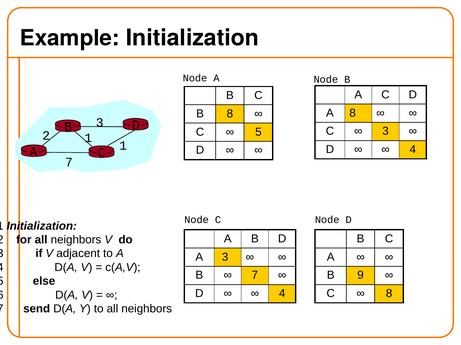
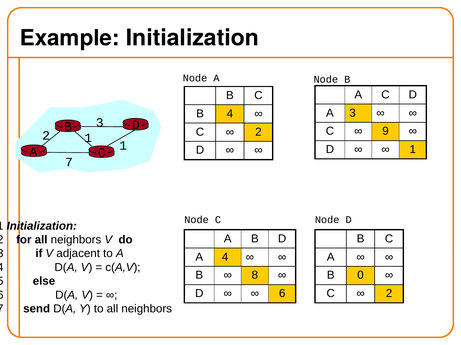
A 8: 8 -> 3
B 8: 8 -> 4
3 at (385, 131): 3 -> 9
5 at (258, 132): 5 -> 2
4 at (413, 150): 4 -> 1
3 at (225, 257): 3 -> 4
7 at (255, 276): 7 -> 8
9: 9 -> 0
4 at (282, 294): 4 -> 6
8 at (389, 294): 8 -> 2
